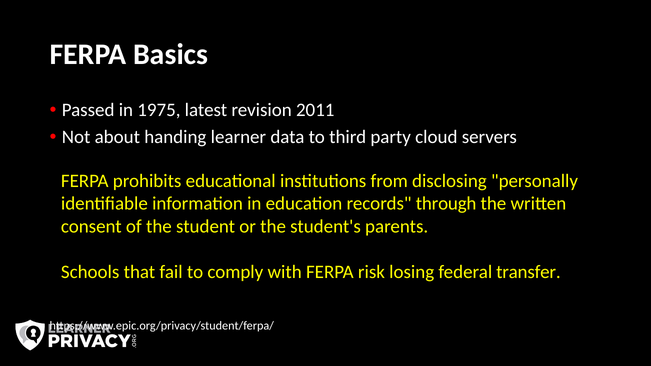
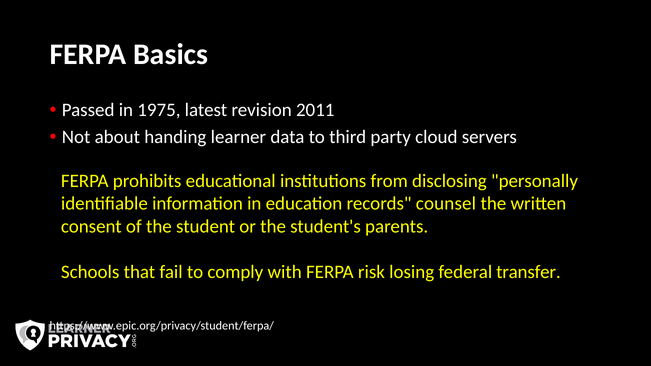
through: through -> counsel
